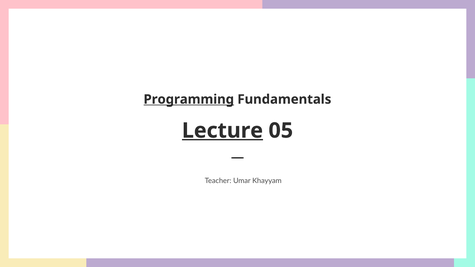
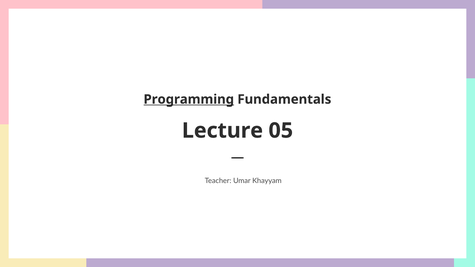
Lecture underline: present -> none
